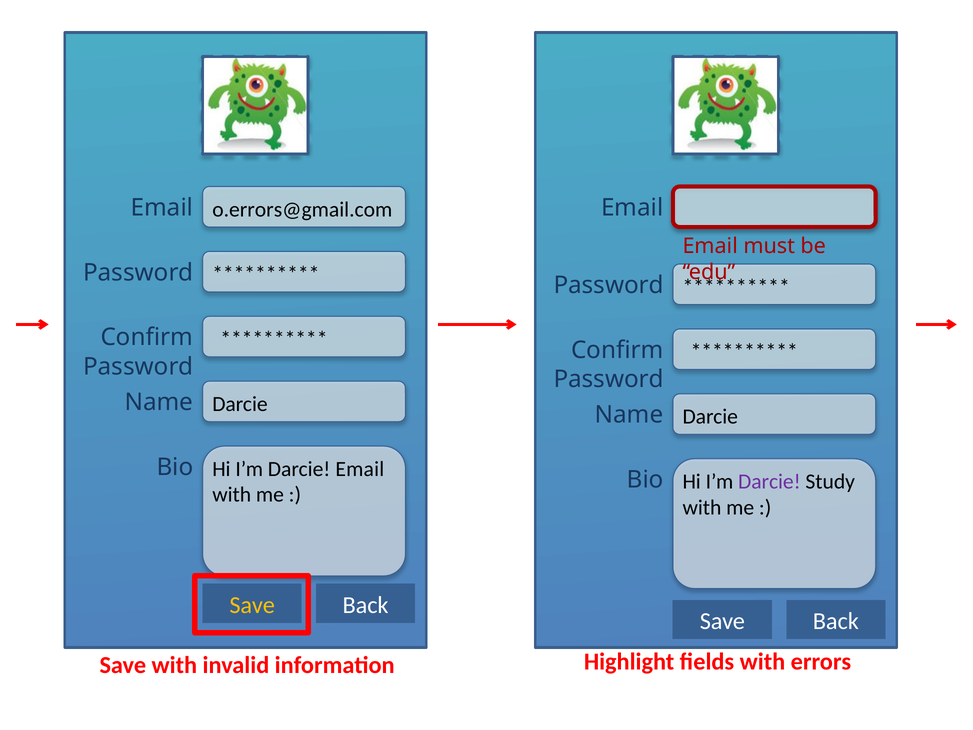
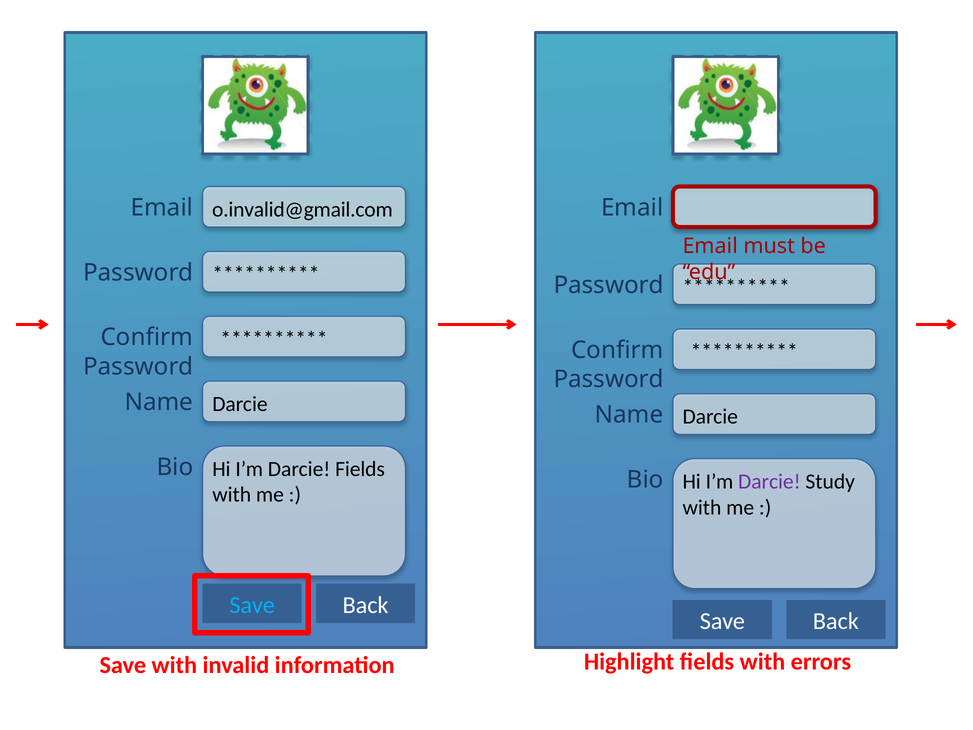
o.errors@gmail.com: o.errors@gmail.com -> o.invalid@gmail.com
Darcie Email: Email -> Fields
Save at (252, 605) colour: yellow -> light blue
